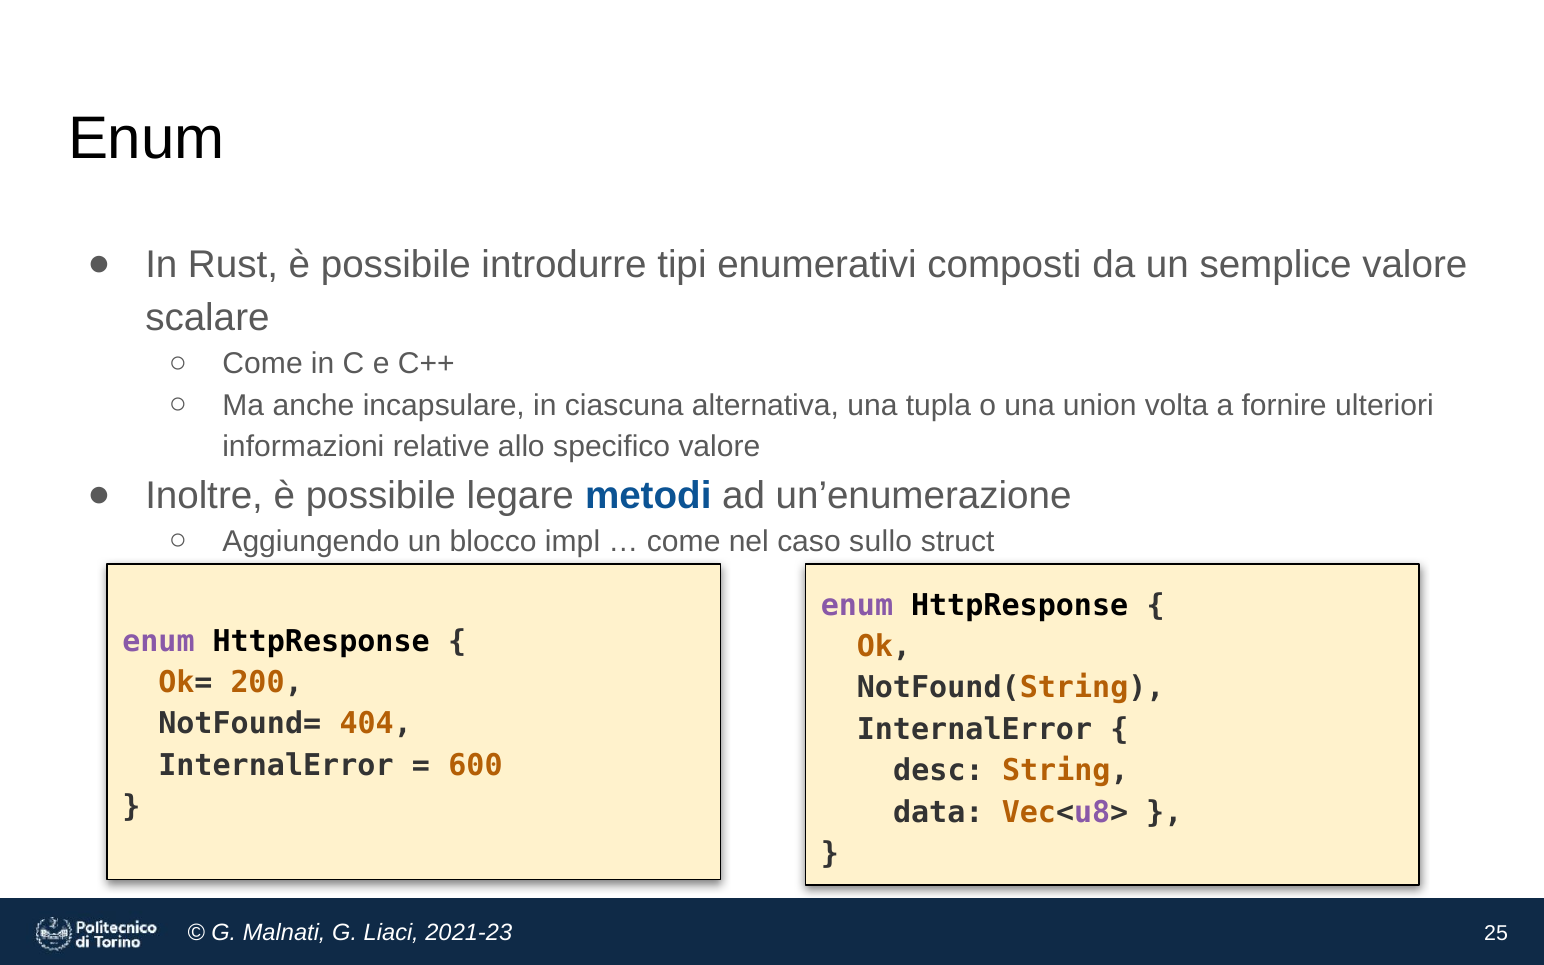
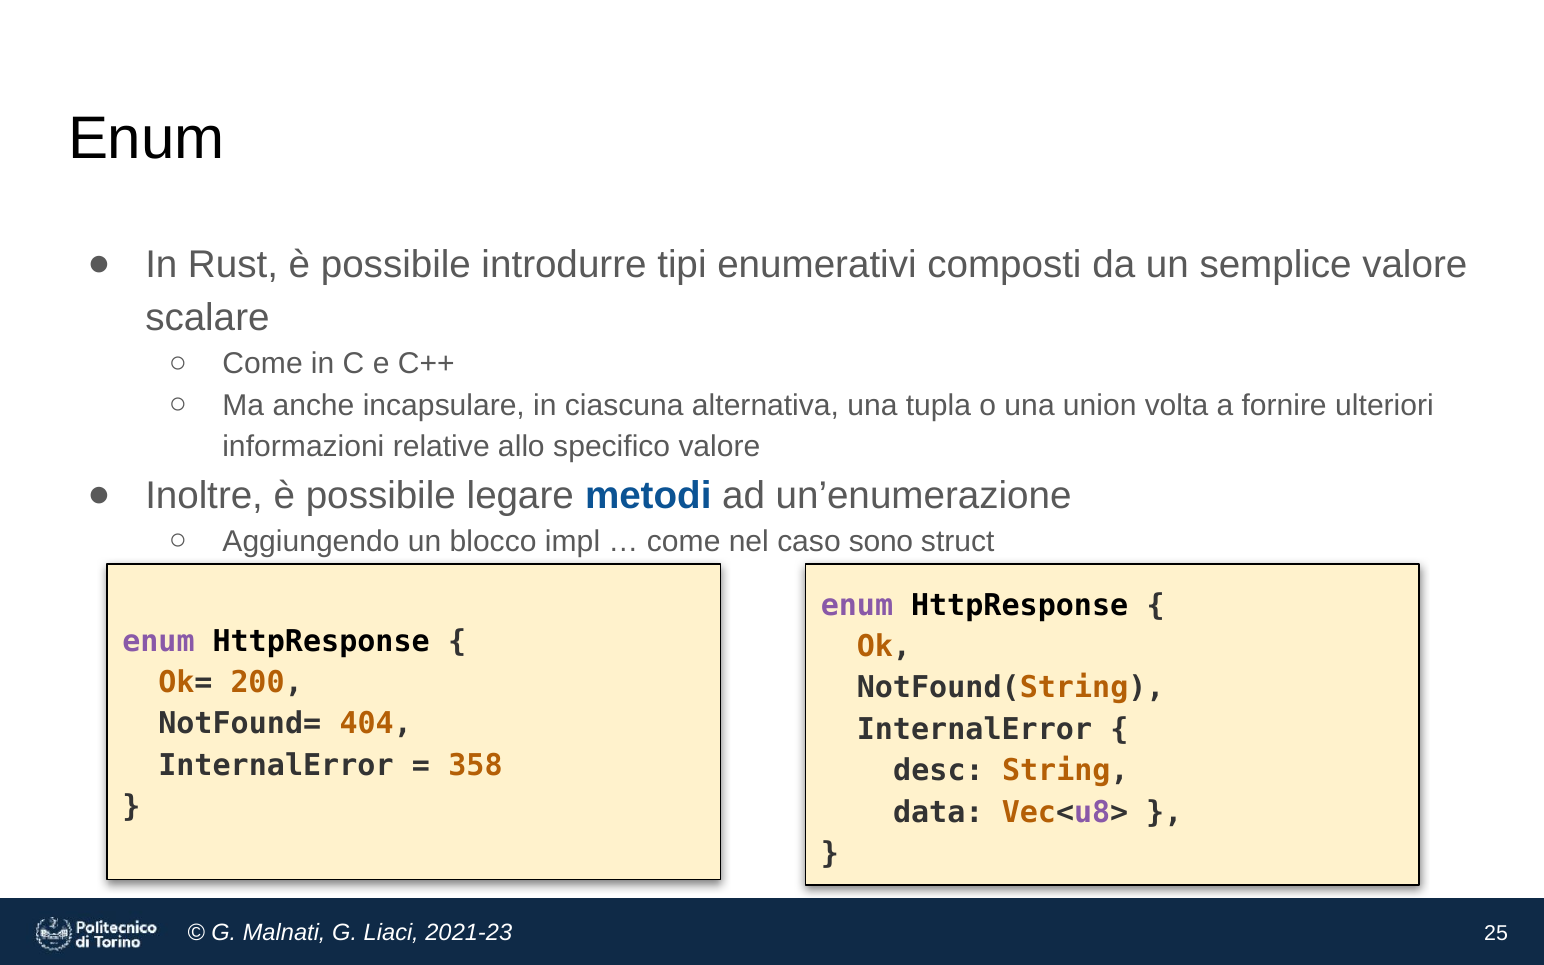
sullo: sullo -> sono
600: 600 -> 358
